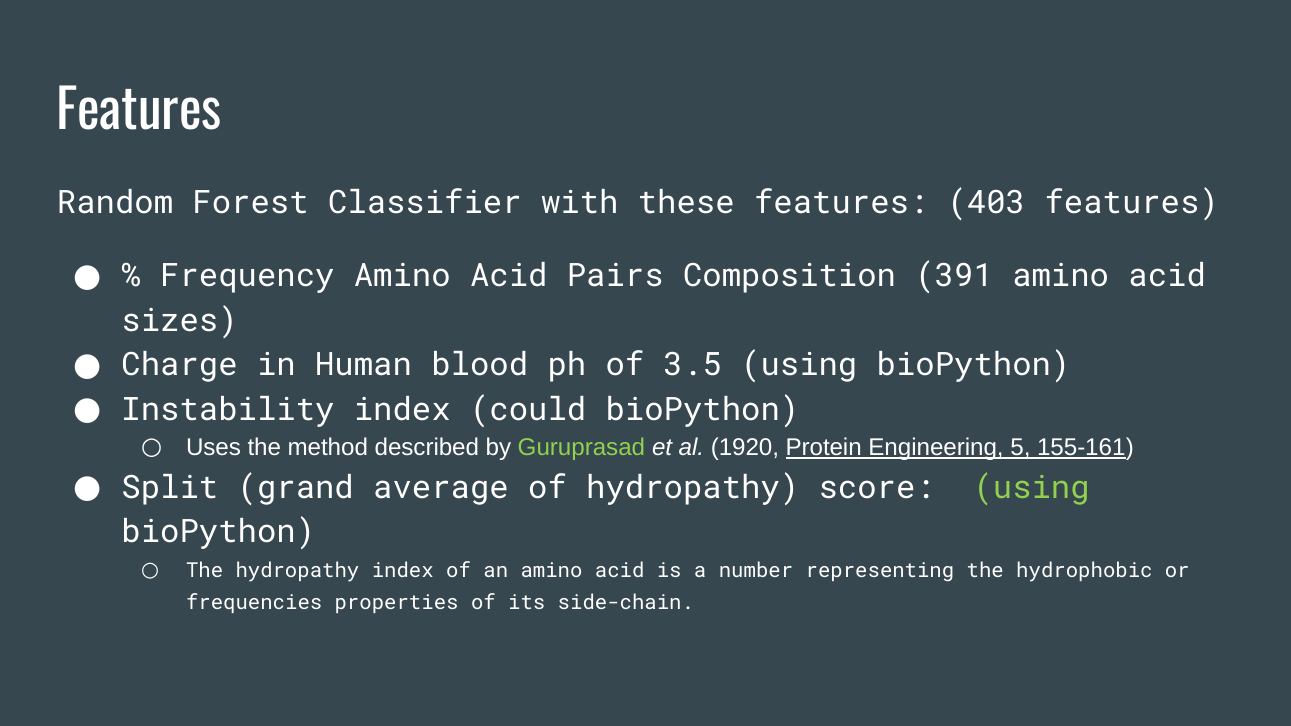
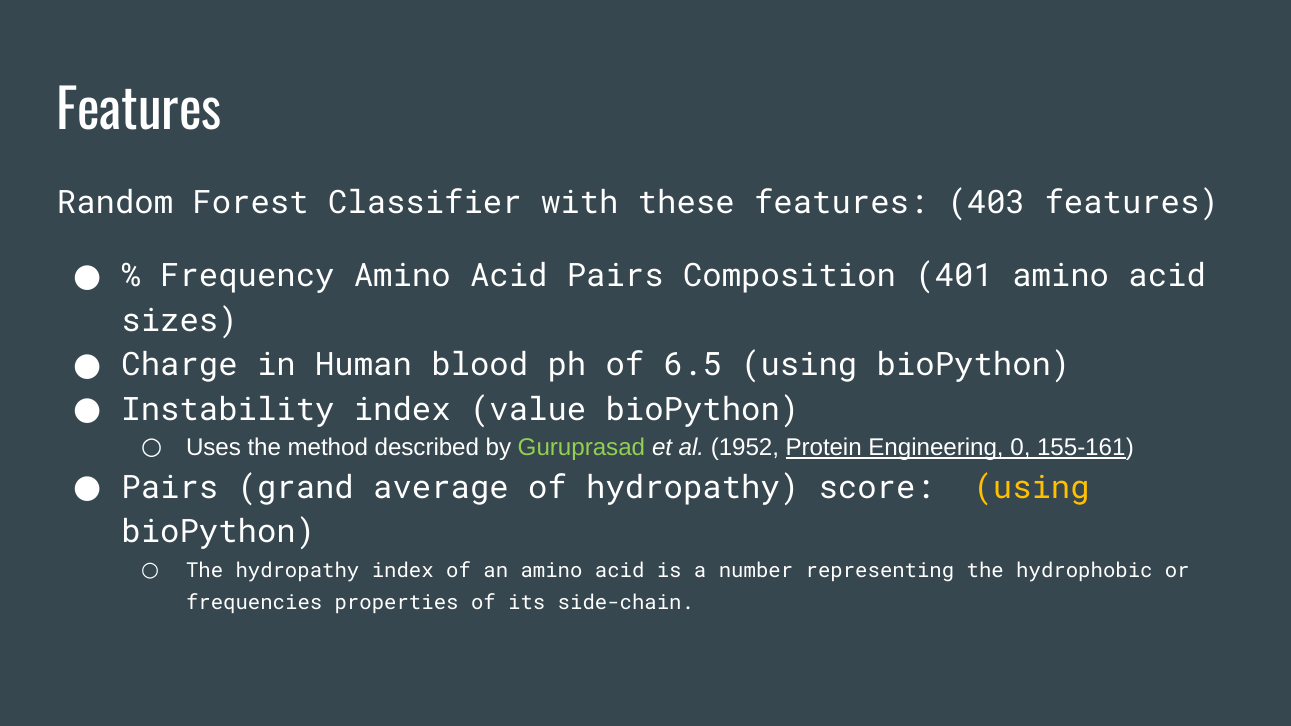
391: 391 -> 401
3.5: 3.5 -> 6.5
could: could -> value
1920: 1920 -> 1952
5: 5 -> 0
Split at (170, 488): Split -> Pairs
using at (1032, 488) colour: light green -> yellow
